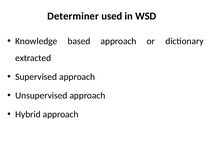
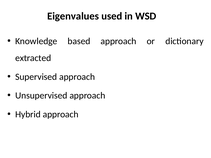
Determiner: Determiner -> Eigenvalues
